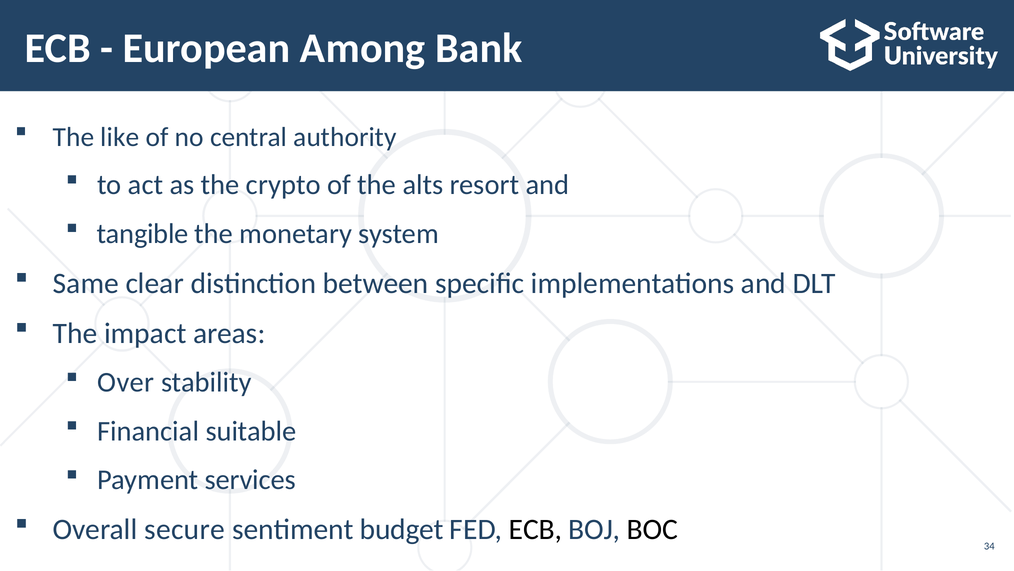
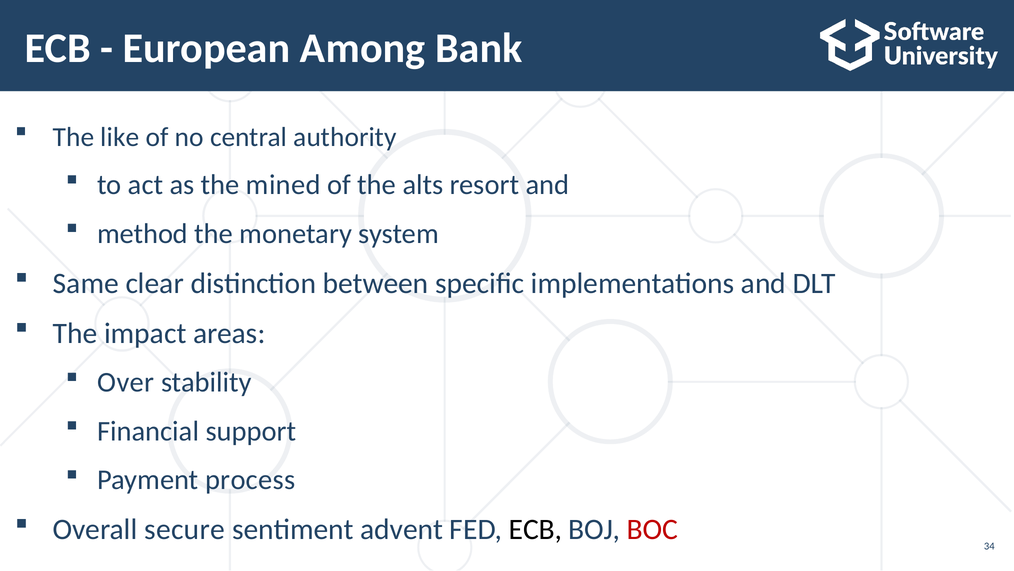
crypto: crypto -> mined
tangible: tangible -> method
suitable: suitable -> support
services: services -> process
budget: budget -> advent
BOC colour: black -> red
